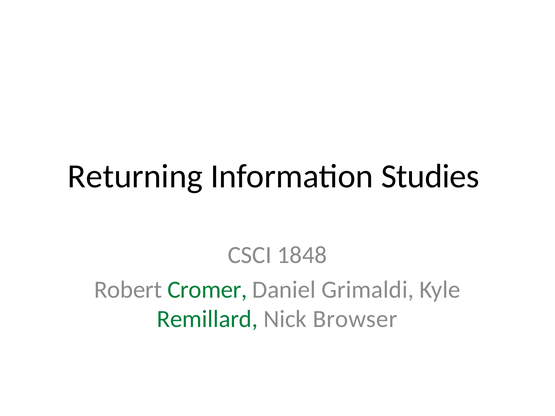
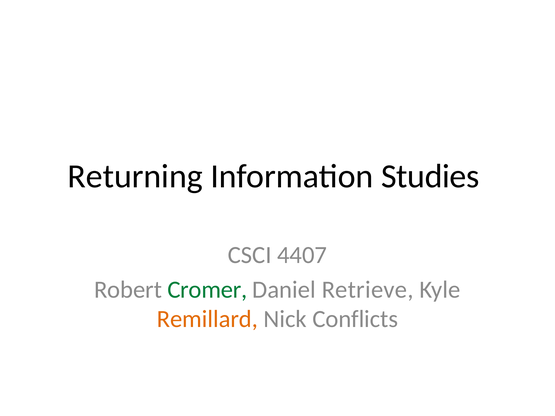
1848: 1848 -> 4407
Grimaldi: Grimaldi -> Retrieve
Remillard colour: green -> orange
Browser: Browser -> Conflicts
